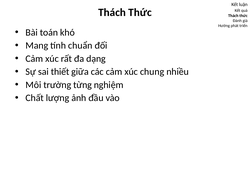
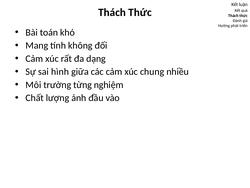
chuẩn: chuẩn -> không
thiết: thiết -> hình
